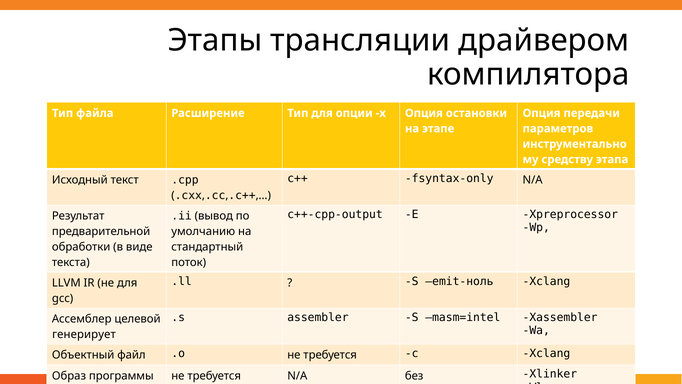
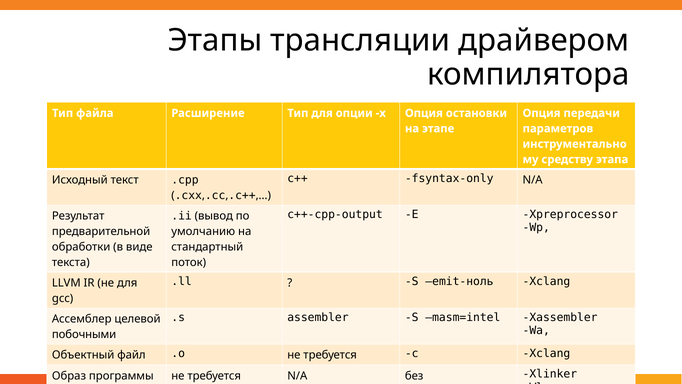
генерирует: генерирует -> побочными
